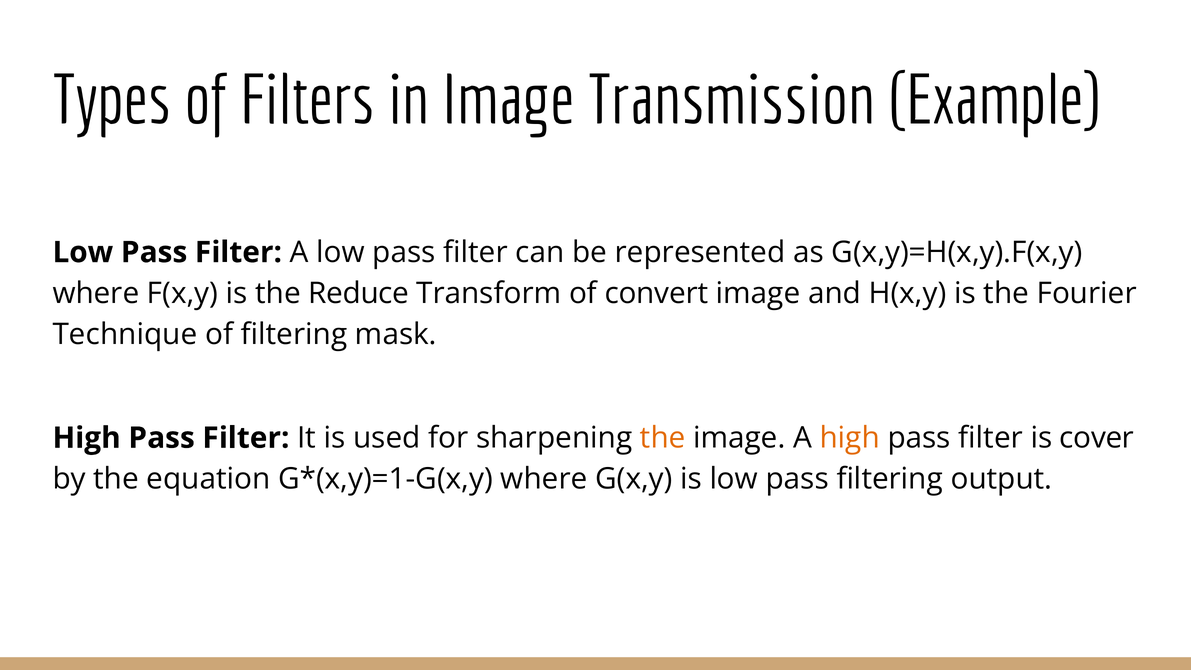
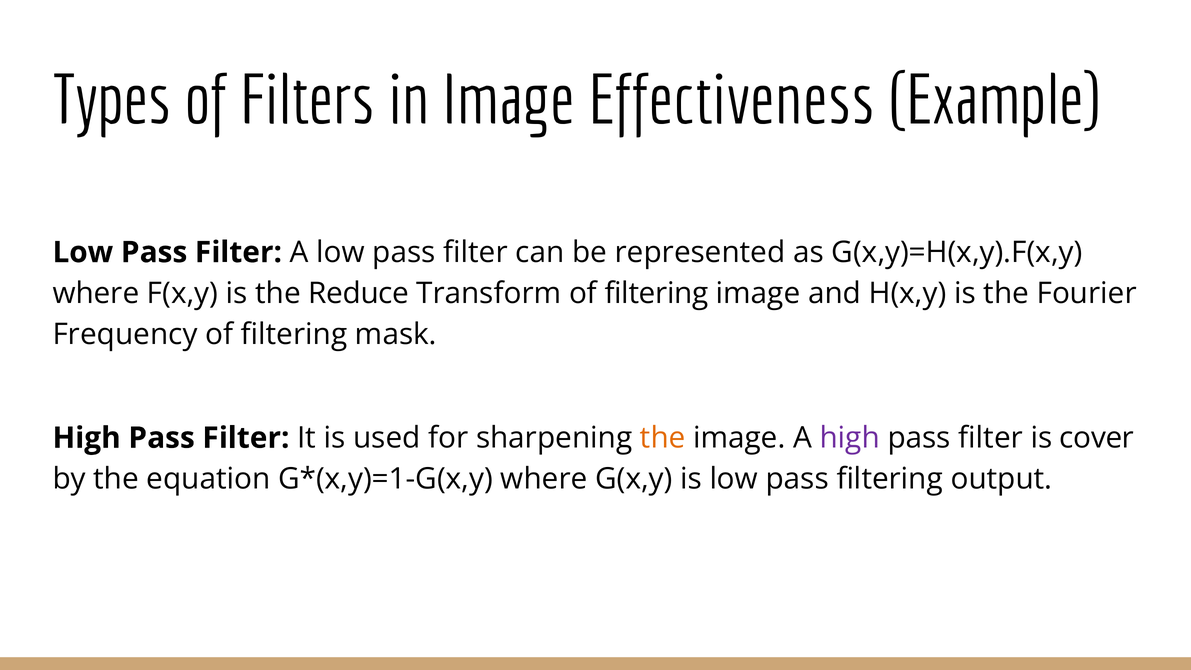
Transmission: Transmission -> Effectiveness
Transform of convert: convert -> filtering
Technique: Technique -> Frequency
high at (850, 438) colour: orange -> purple
